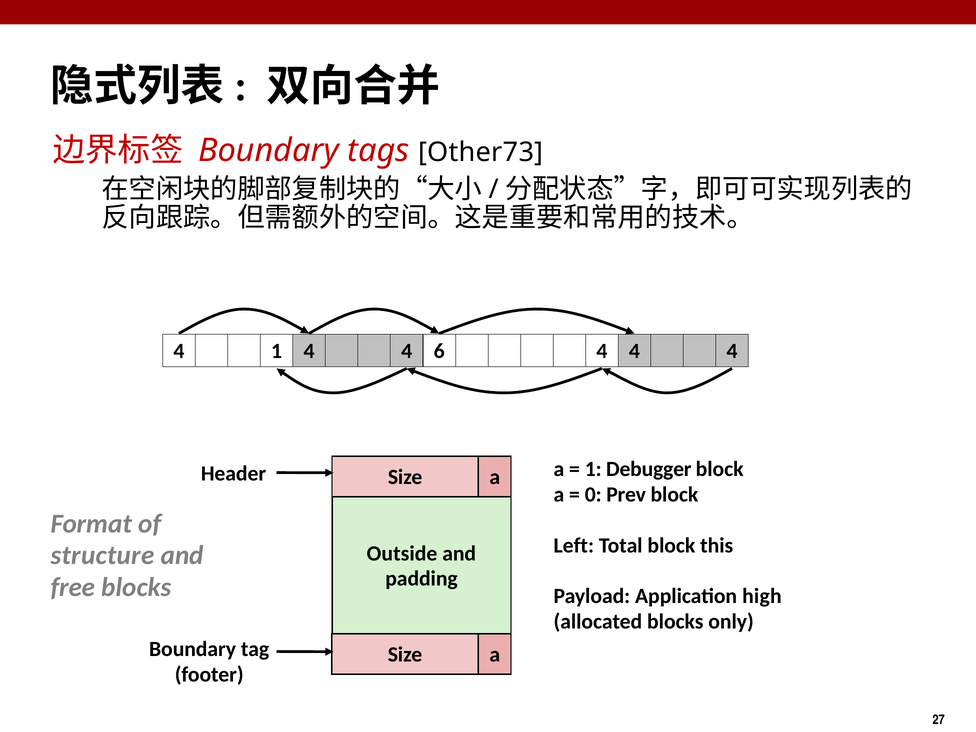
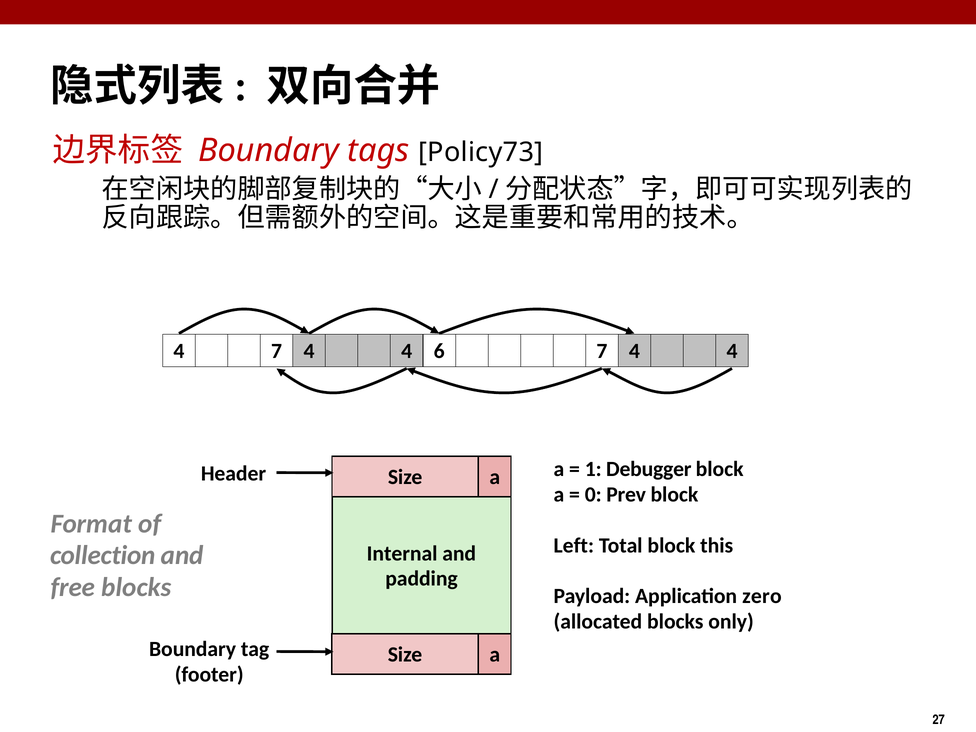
Other73: Other73 -> Policy73
1 at (277, 351): 1 -> 7
4 at (602, 351): 4 -> 7
structure: structure -> collection
Outside: Outside -> Internal
high: high -> zero
